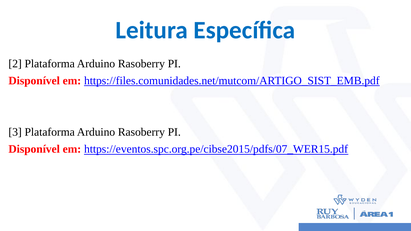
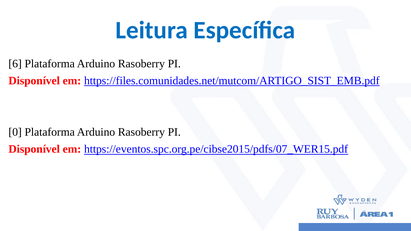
2: 2 -> 6
3: 3 -> 0
